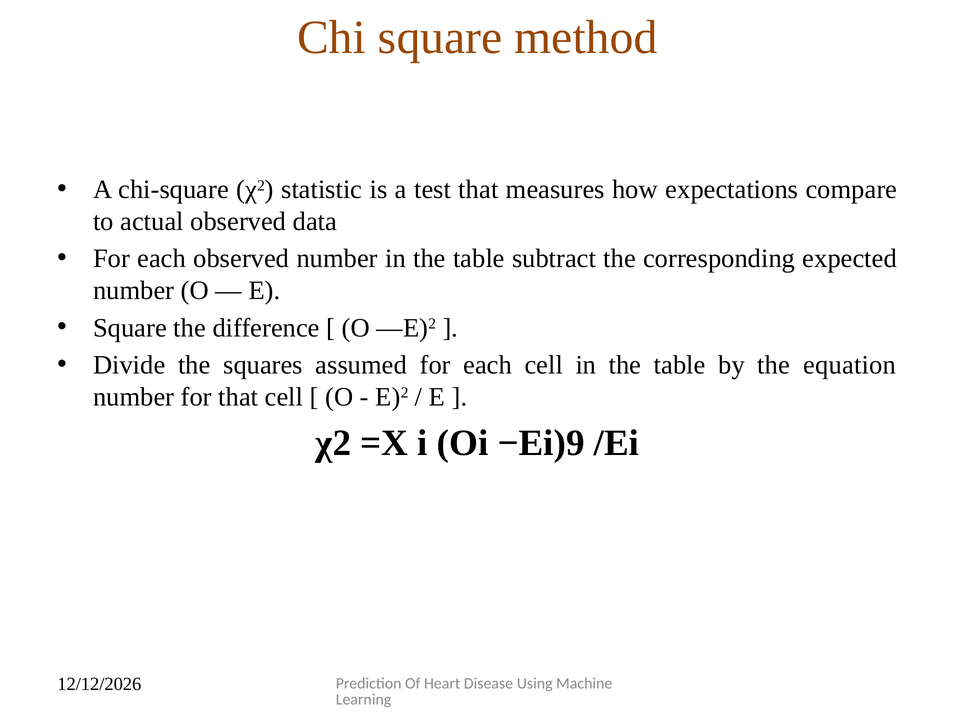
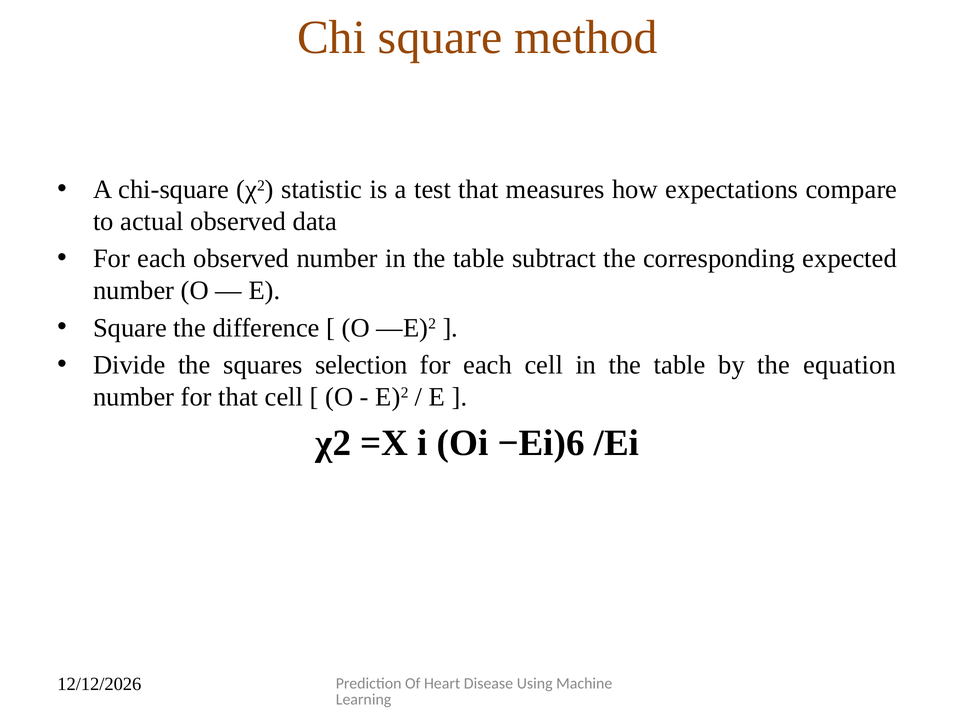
assumed: assumed -> selection
−Ei)9: −Ei)9 -> −Ei)6
